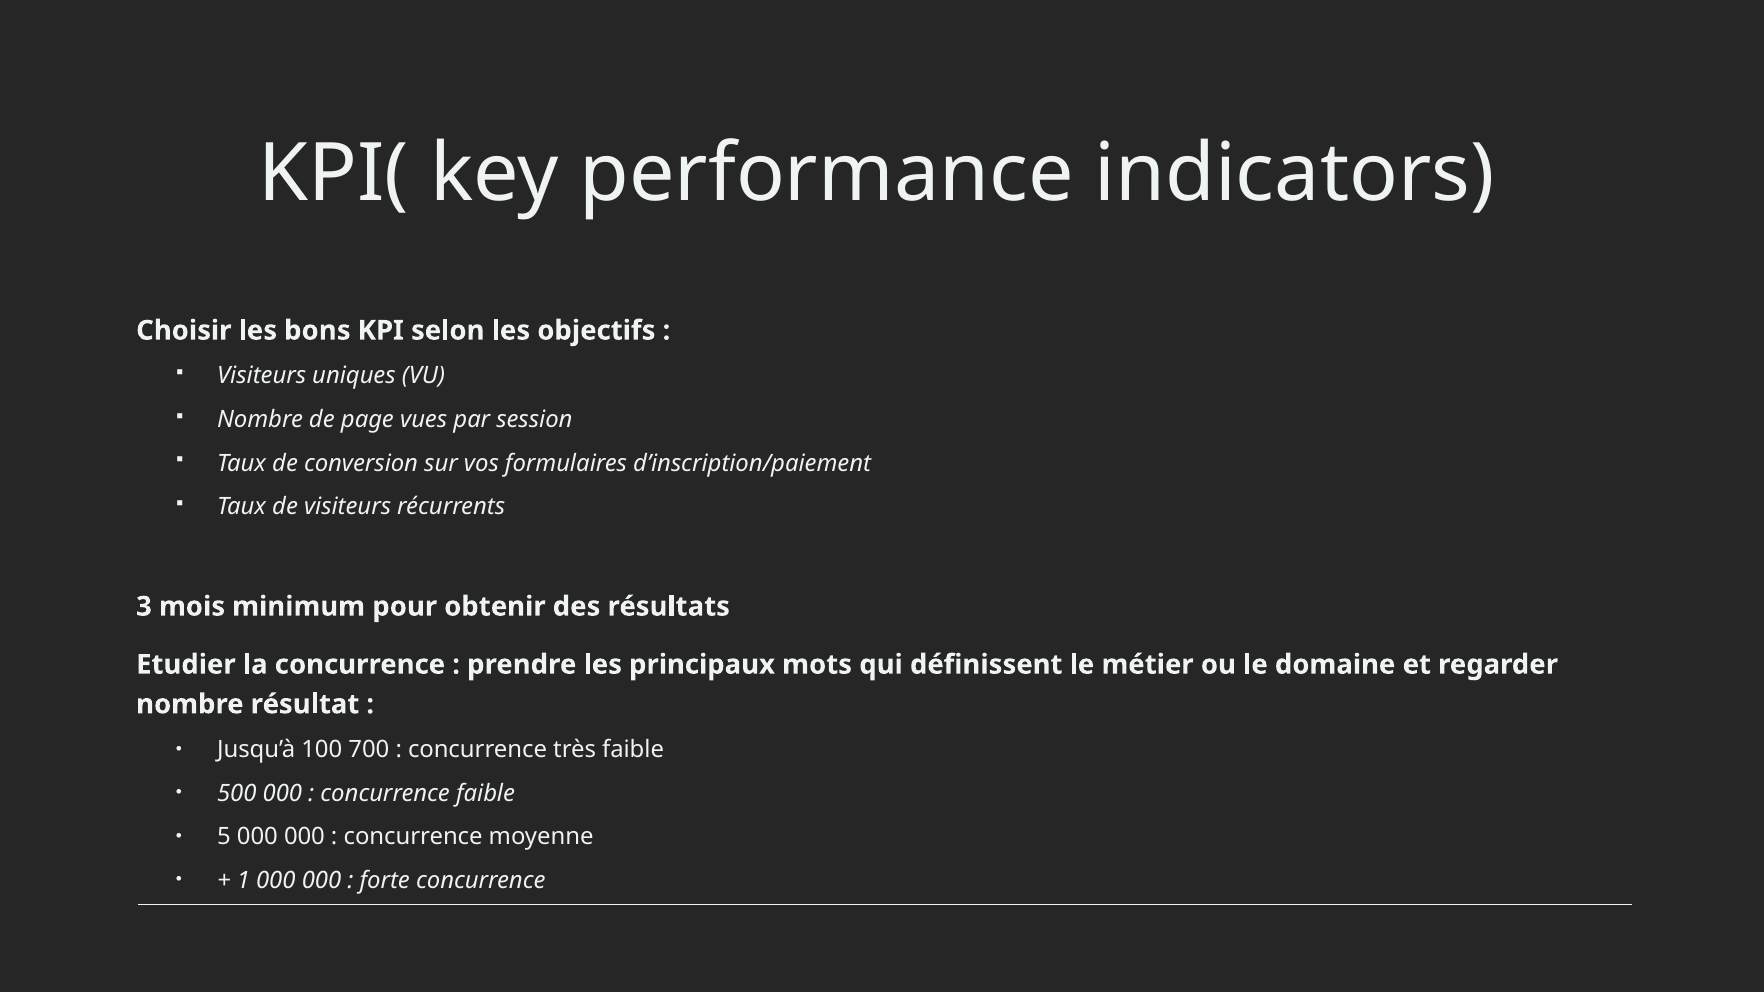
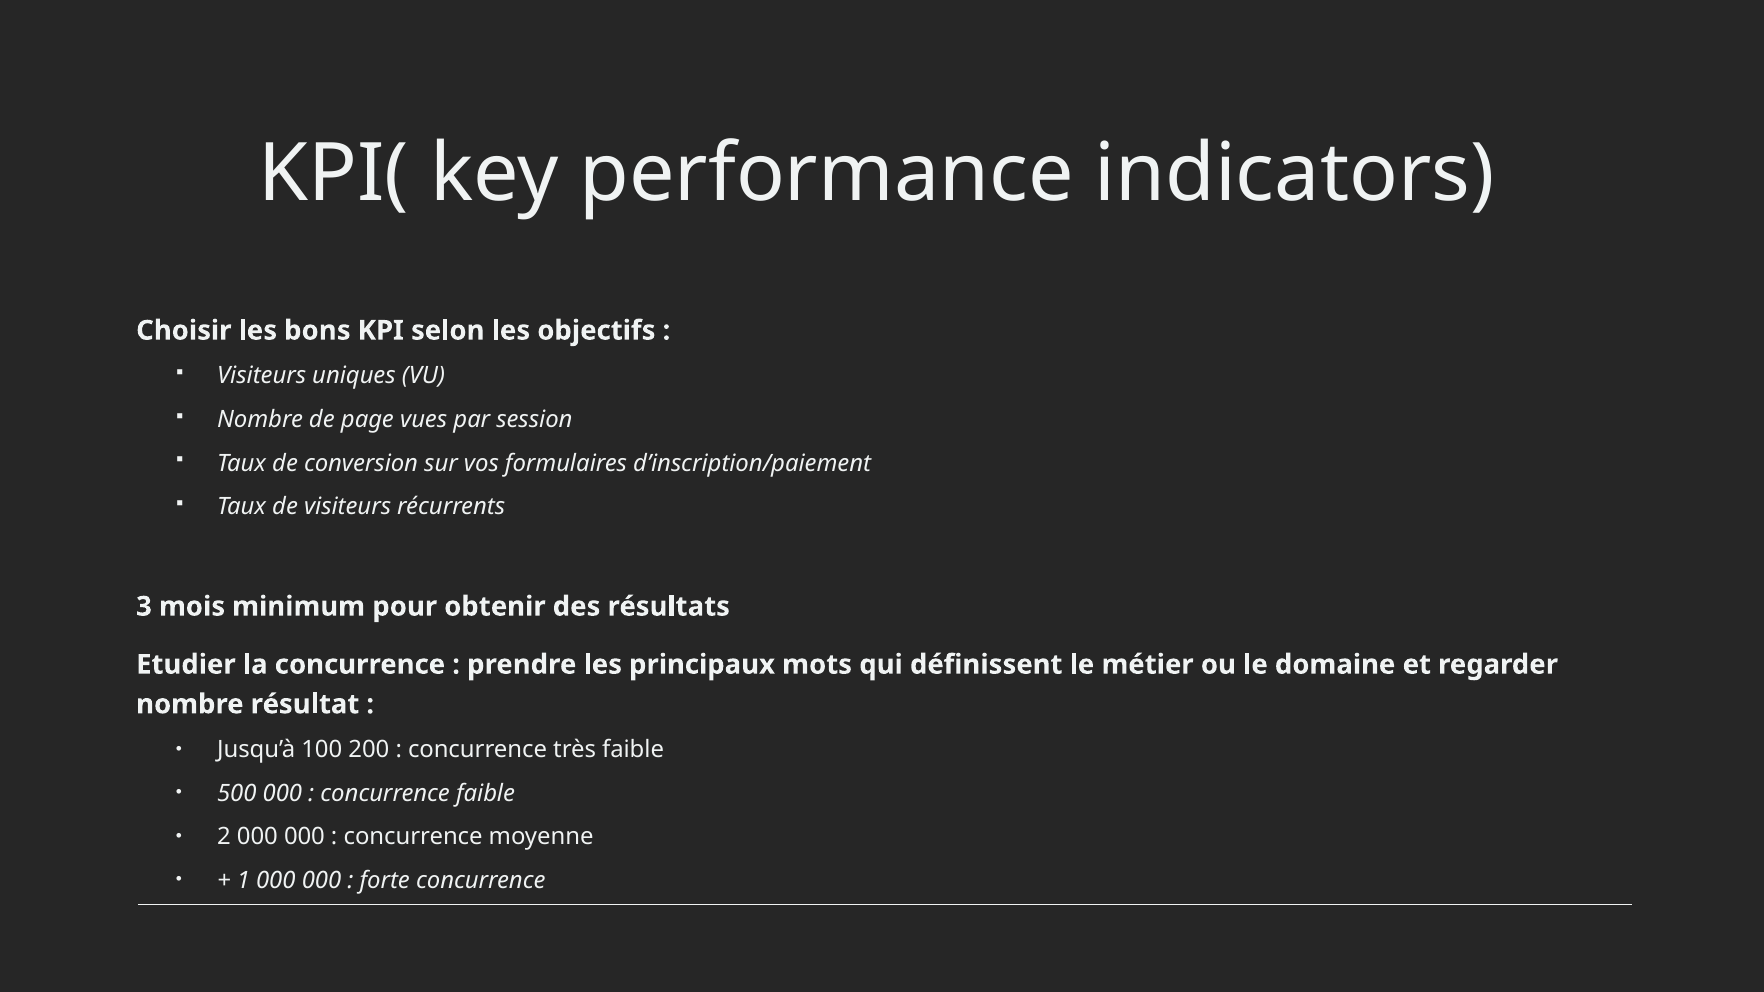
700: 700 -> 200
5: 5 -> 2
